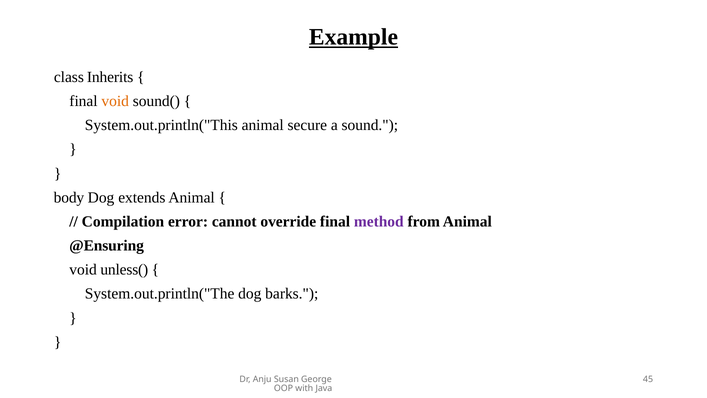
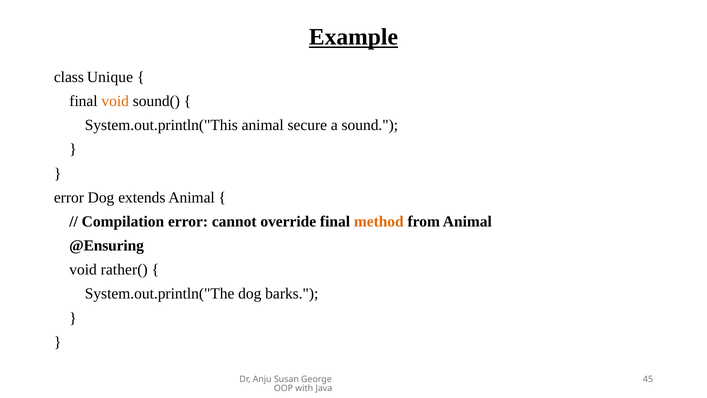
Inherits: Inherits -> Unique
body at (69, 197): body -> error
method colour: purple -> orange
unless(: unless( -> rather(
